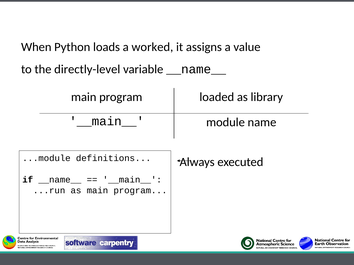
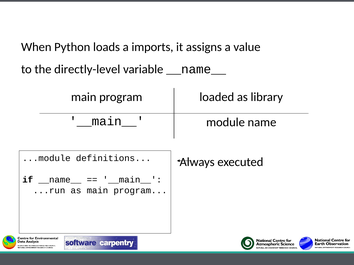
worked: worked -> imports
